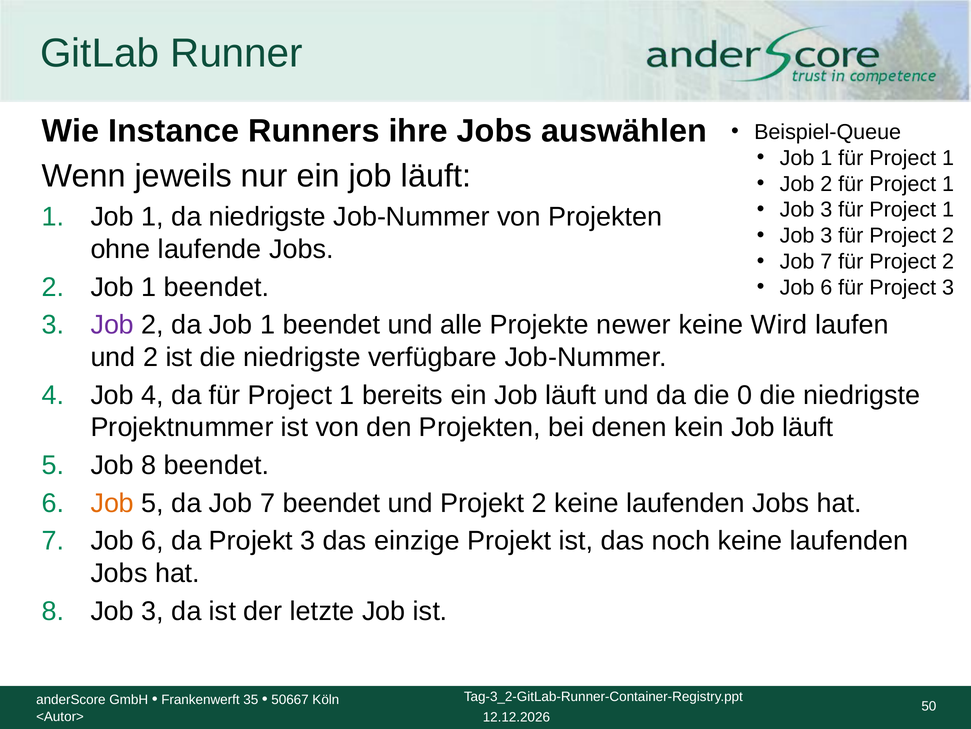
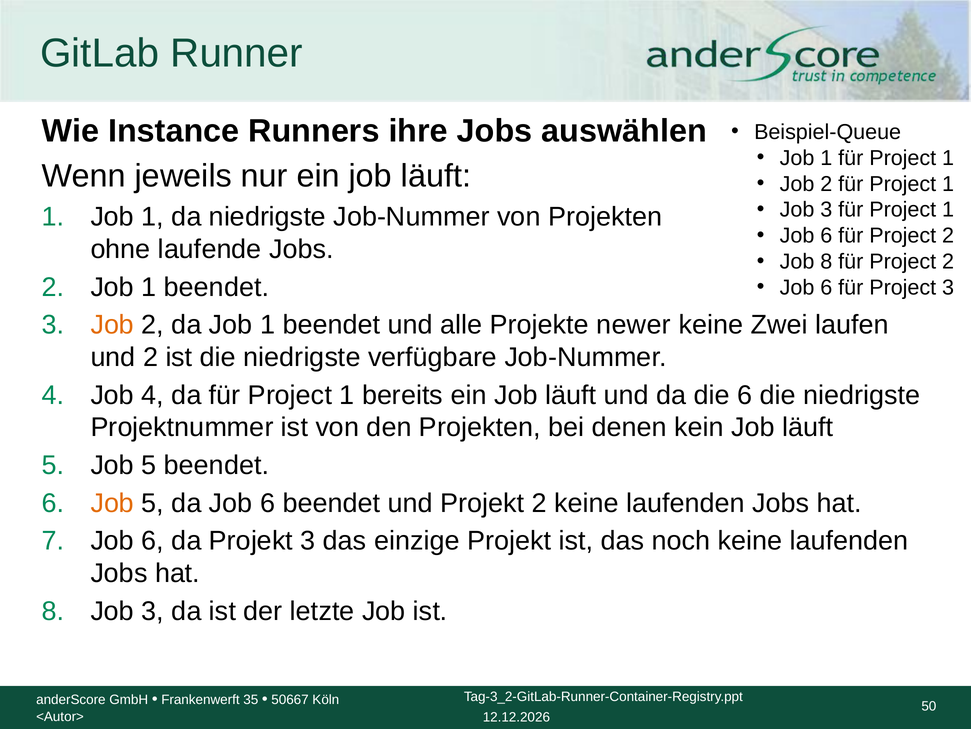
3 at (826, 236): 3 -> 6
7 at (826, 261): 7 -> 8
Job at (112, 325) colour: purple -> orange
Wird: Wird -> Zwei
die 0: 0 -> 6
5 Job 8: 8 -> 5
da Job 7: 7 -> 6
